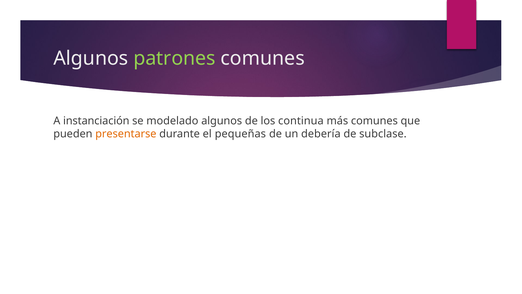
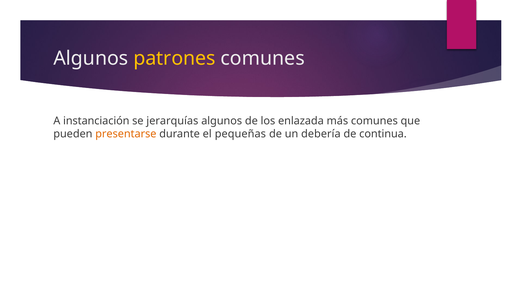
patrones colour: light green -> yellow
modelado: modelado -> jerarquías
continua: continua -> enlazada
subclase: subclase -> continua
